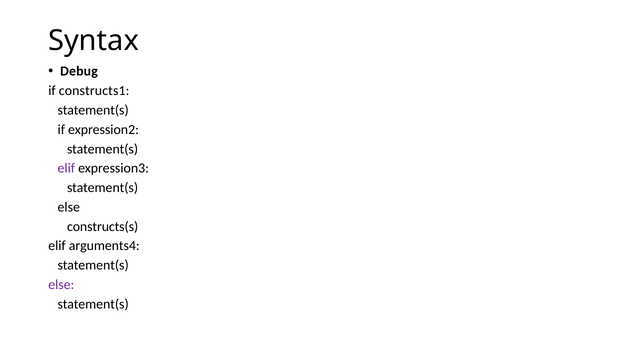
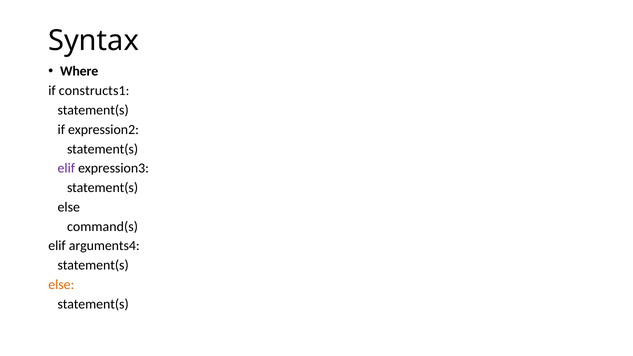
Debug: Debug -> Where
constructs(s: constructs(s -> command(s
else at (61, 285) colour: purple -> orange
